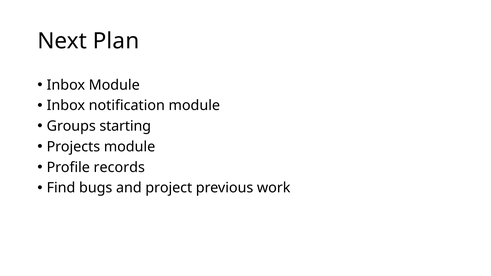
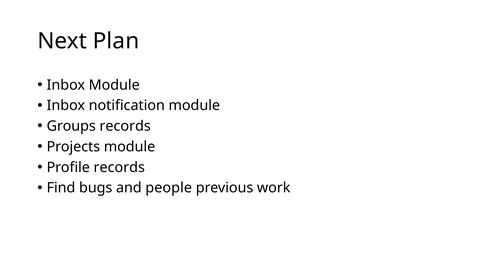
Groups starting: starting -> records
project: project -> people
